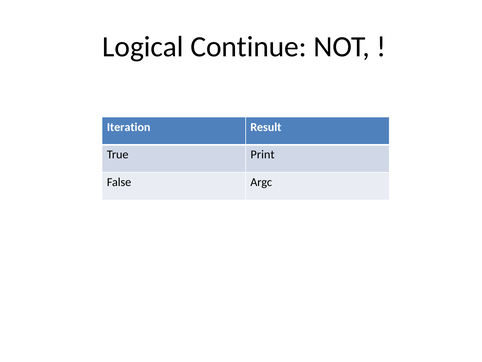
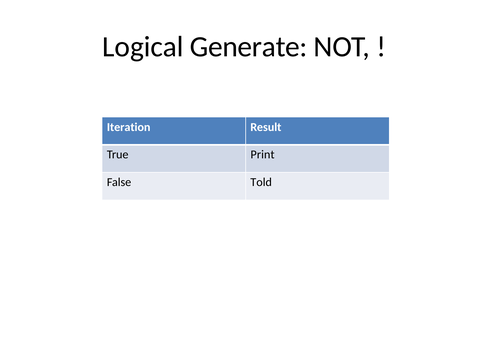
Continue: Continue -> Generate
Argc: Argc -> Told
